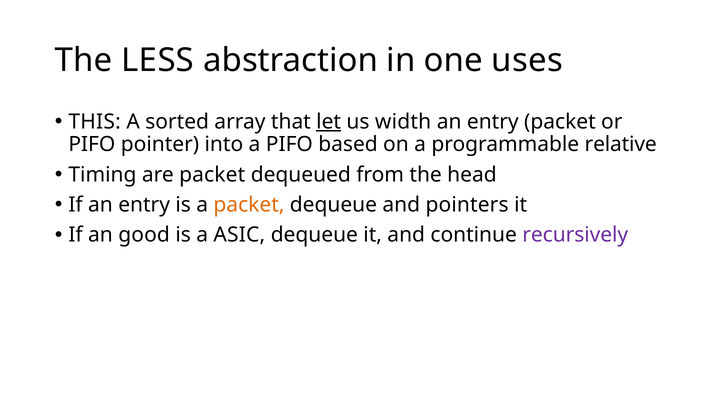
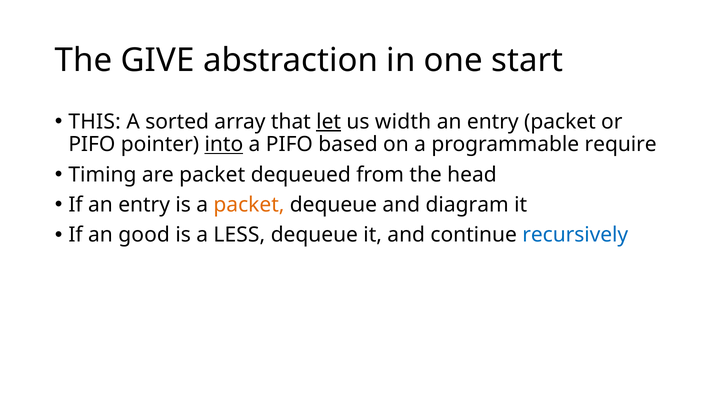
LESS: LESS -> GIVE
uses: uses -> start
into underline: none -> present
relative: relative -> require
pointers: pointers -> diagram
ASIC: ASIC -> LESS
recursively colour: purple -> blue
